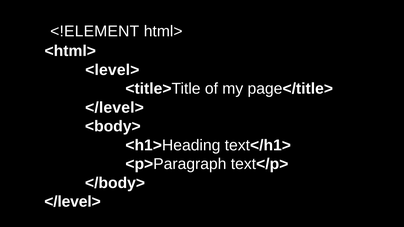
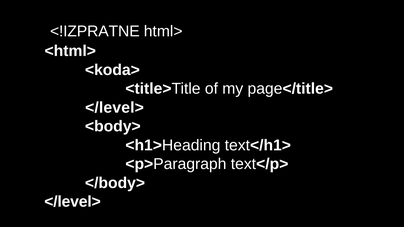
<!ELEMENT: <!ELEMENT -> <!IZPRATNE
<level>: <level> -> <koda>
